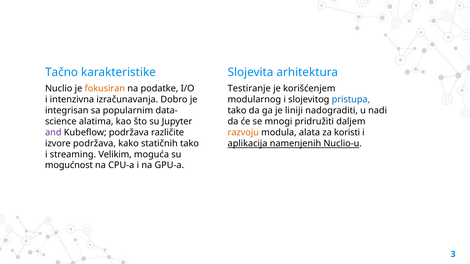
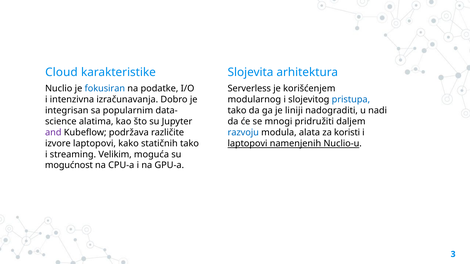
Tačno: Tačno -> Cloud
fokusiran colour: orange -> blue
Testiranje: Testiranje -> Serverless
razvoju colour: orange -> blue
izvore podržava: podržava -> laptopovi
aplikacija at (248, 144): aplikacija -> laptopovi
